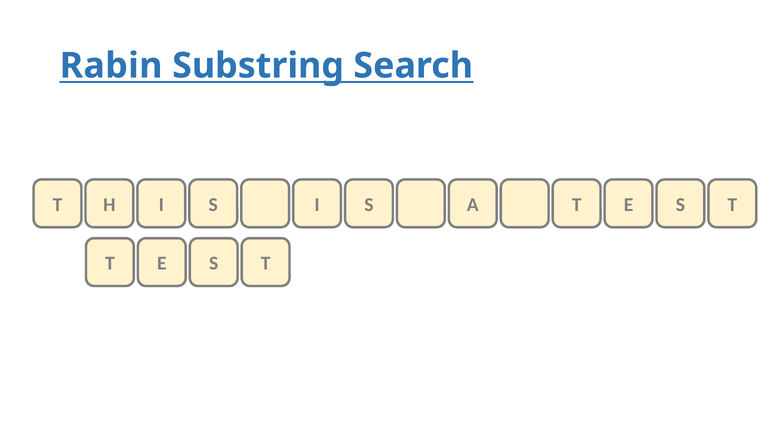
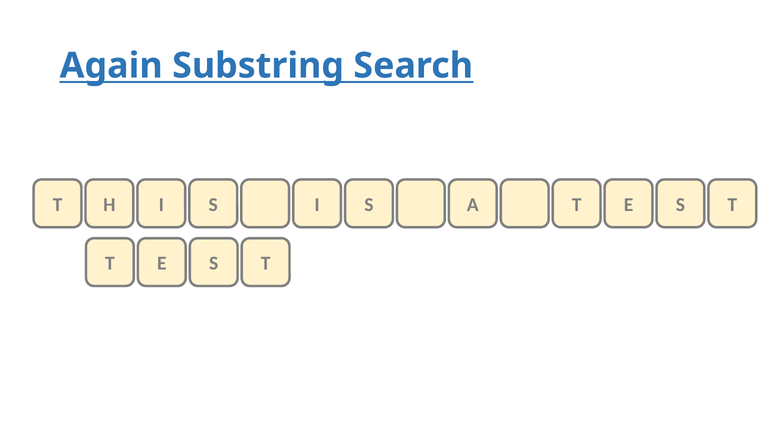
Rabin: Rabin -> Again
